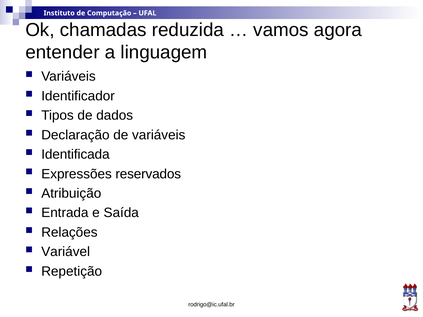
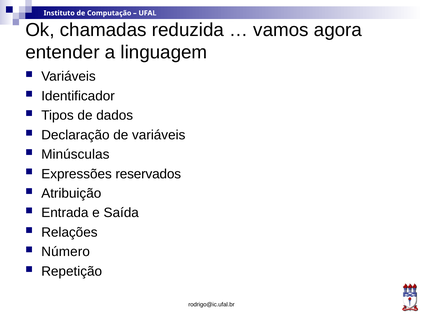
Identificada: Identificada -> Minúsculas
Variável: Variável -> Número
